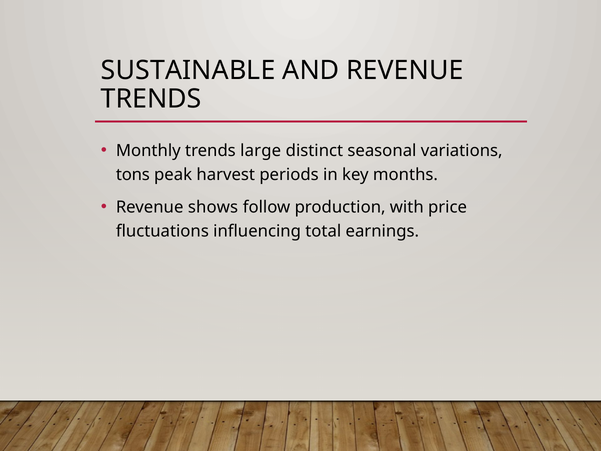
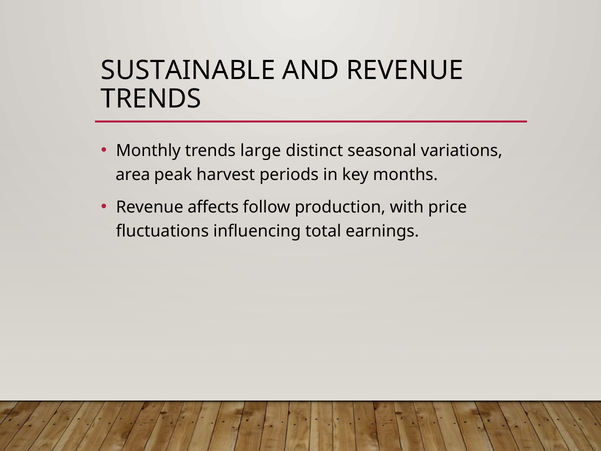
tons: tons -> area
shows: shows -> affects
